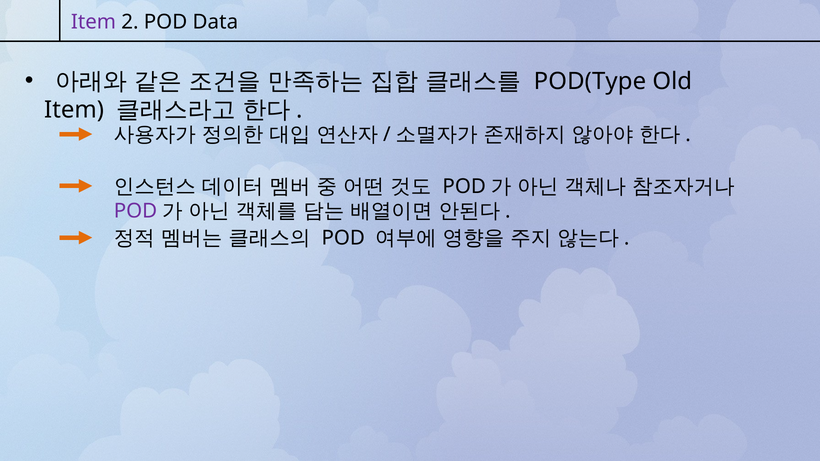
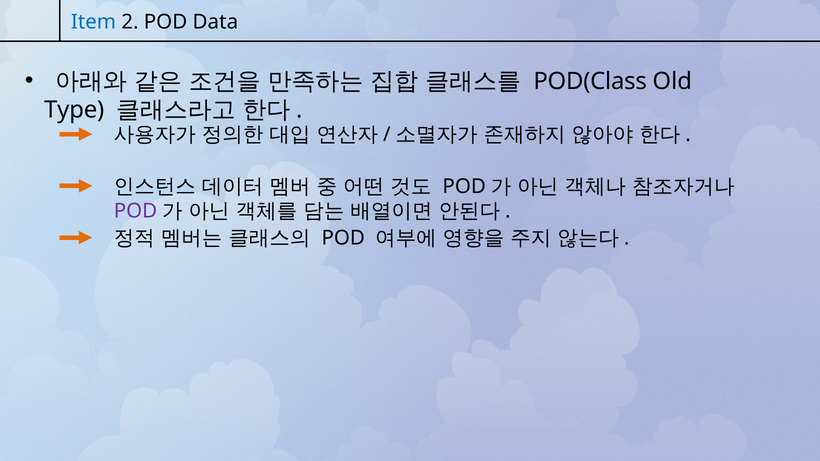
Item at (93, 22) colour: purple -> blue
POD(Type: POD(Type -> POD(Class
Item at (74, 110): Item -> Type
